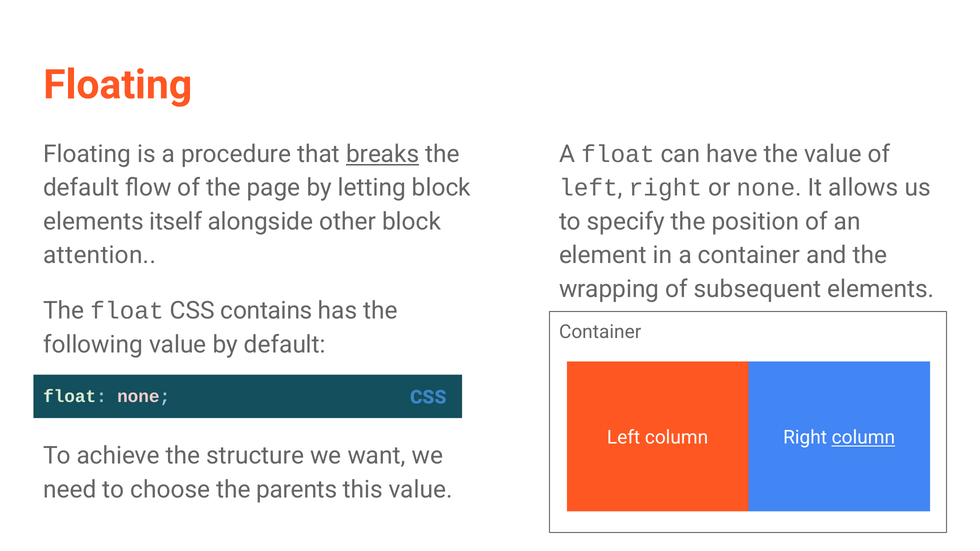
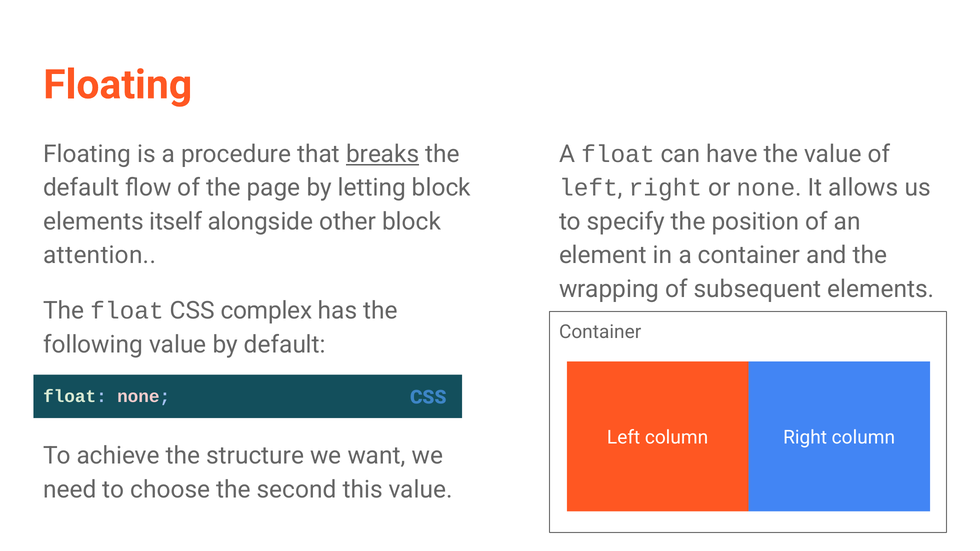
contains: contains -> complex
column at (863, 438) underline: present -> none
parents: parents -> second
